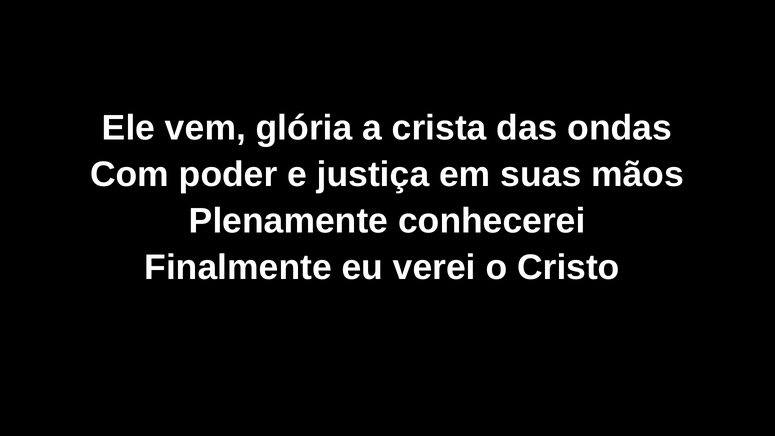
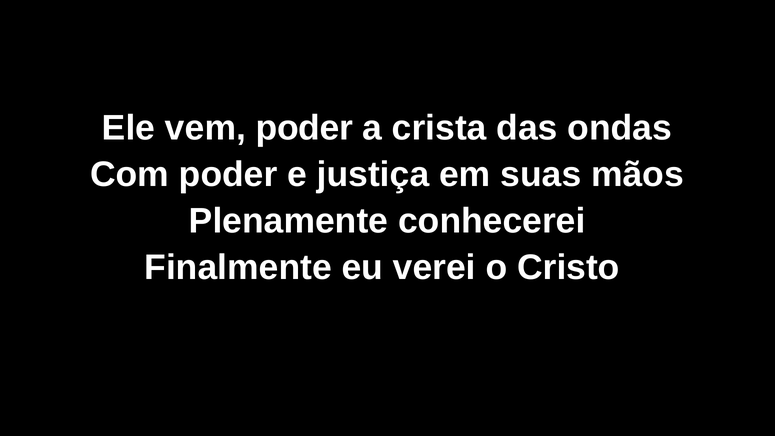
vem glória: glória -> poder
